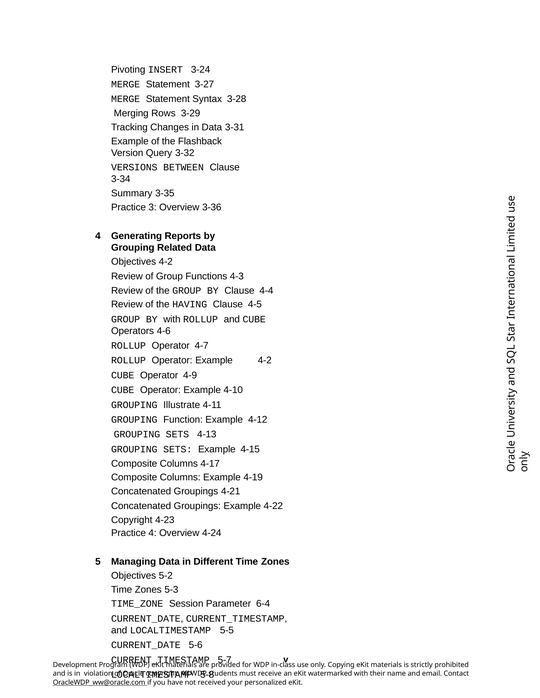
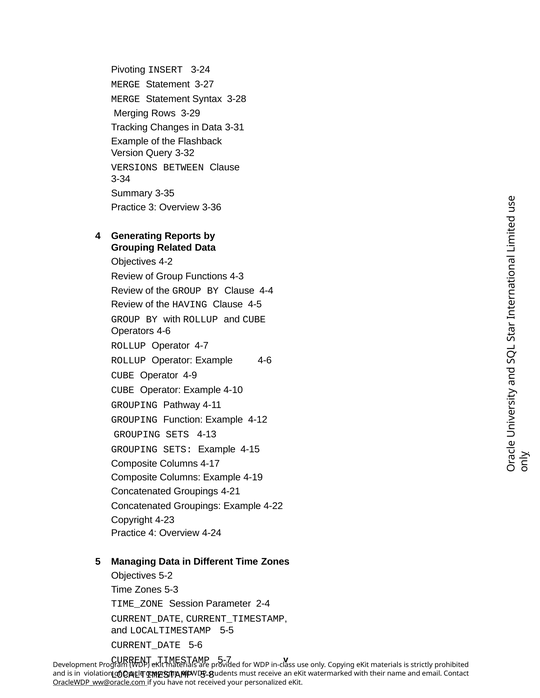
Example 4-2: 4-2 -> 4-6
Illustrate: Illustrate -> Pathway
6-4: 6-4 -> 2-4
